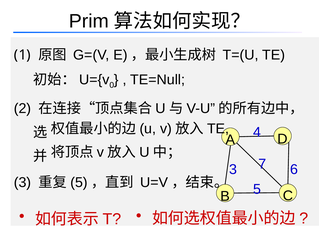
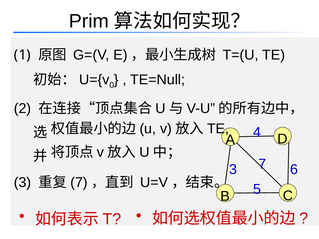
5 at (79, 183): 5 -> 7
